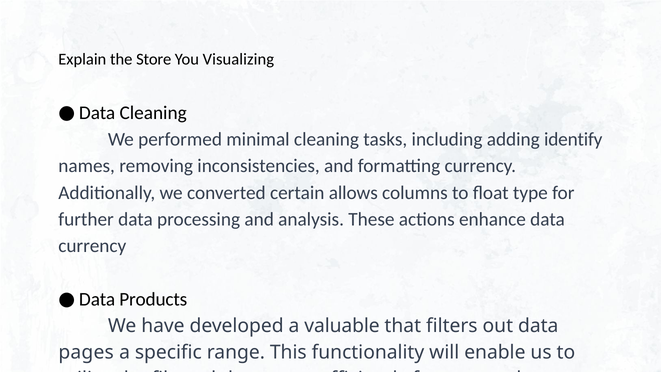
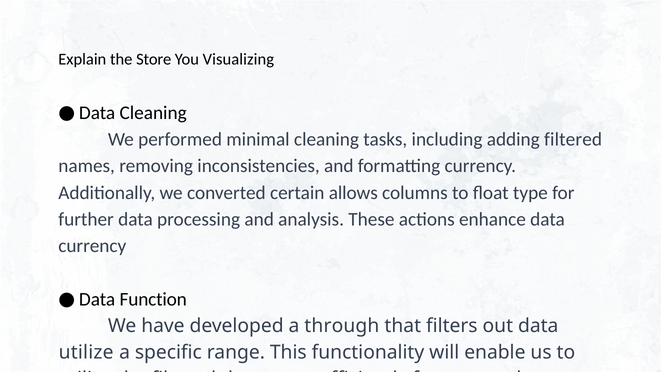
adding identify: identify -> filtered
Products: Products -> Function
valuable: valuable -> through
pages at (86, 352): pages -> utilize
